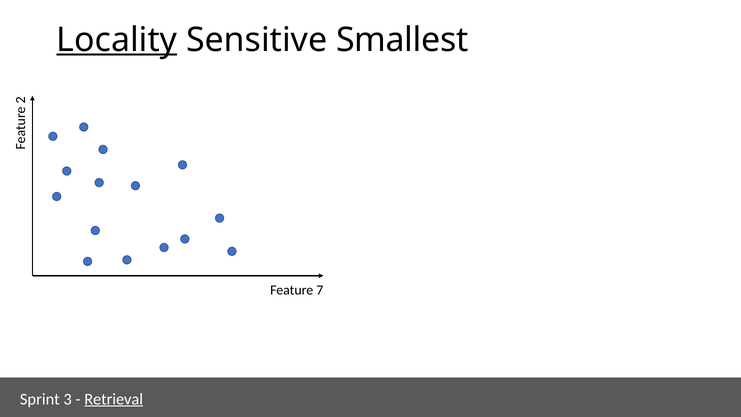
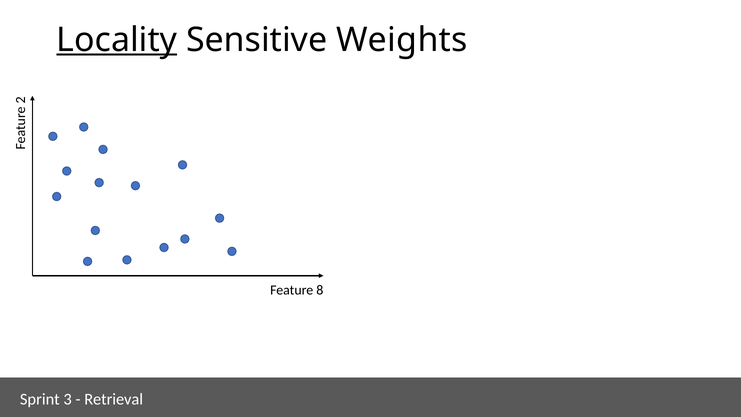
Smallest: Smallest -> Weights
7: 7 -> 8
Retrieval underline: present -> none
